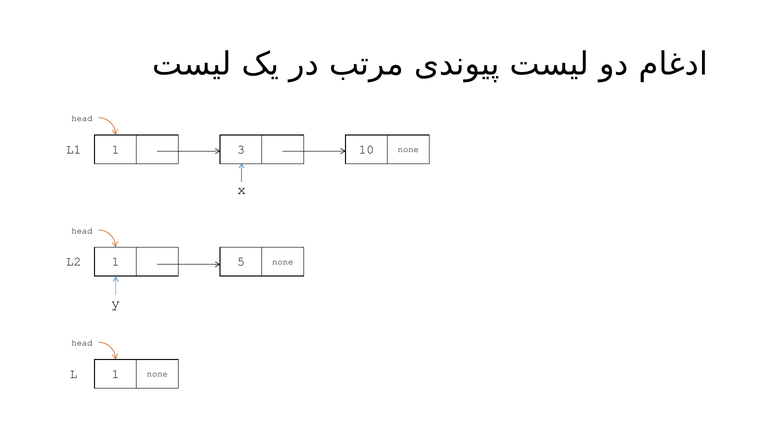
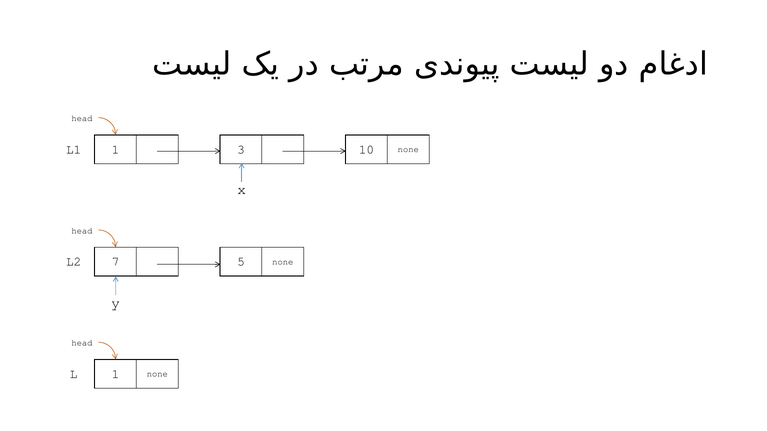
L2 1: 1 -> 7
